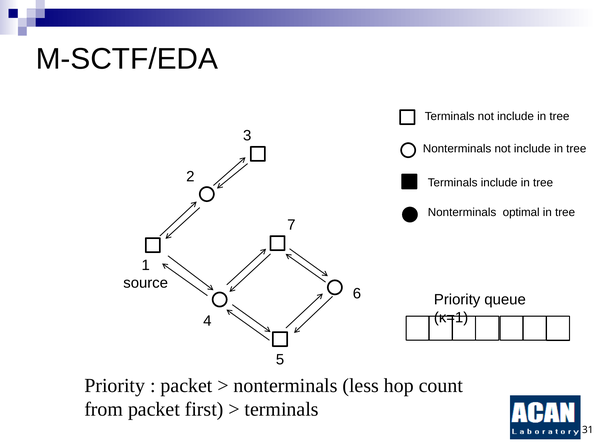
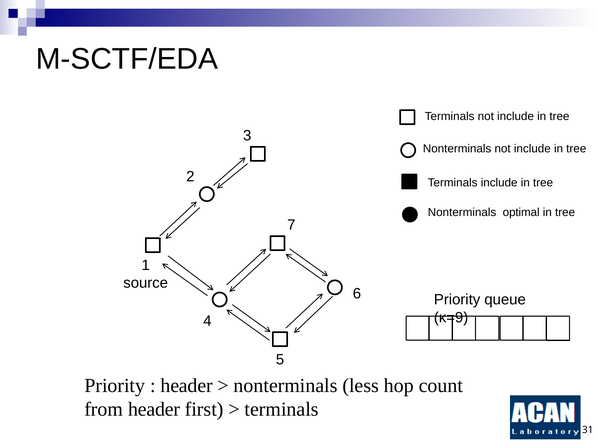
κ=1: κ=1 -> κ=9
packet at (187, 385): packet -> header
from packet: packet -> header
